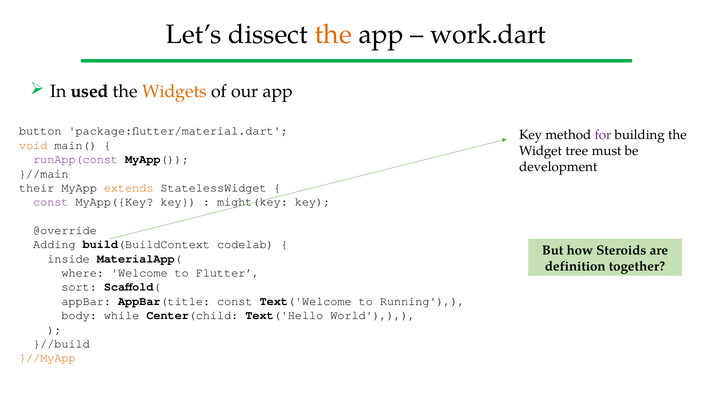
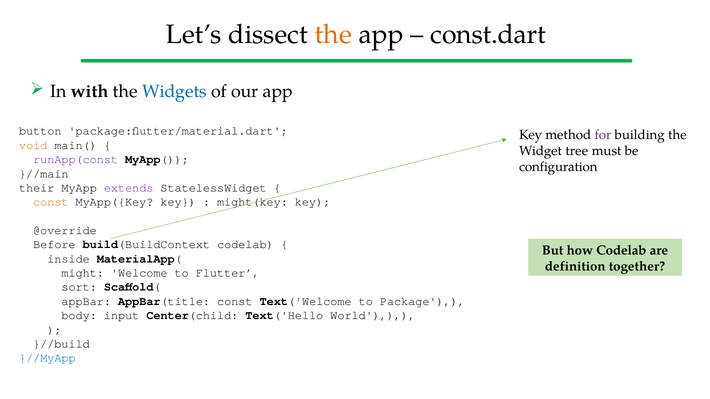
work.dart: work.dart -> const.dart
used: used -> with
Widgets colour: orange -> blue
development: development -> configuration
extends colour: orange -> purple
const at (51, 202) colour: purple -> orange
Adding: Adding -> Before
how Steroids: Steroids -> Codelab
where: where -> might
Running: Running -> Package
while: while -> input
}//MyApp colour: orange -> blue
